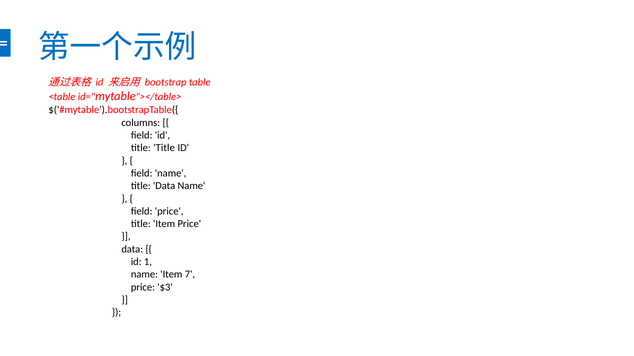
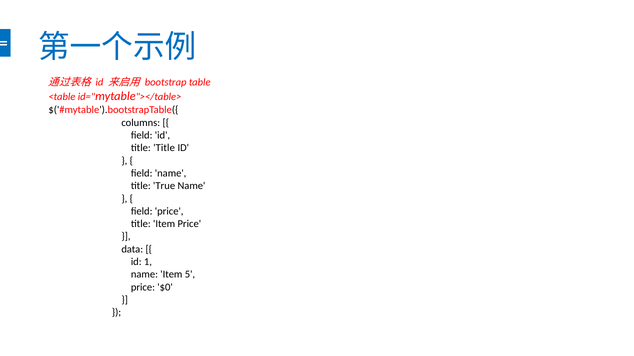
title Data: Data -> True
7: 7 -> 5
$3: $3 -> $0
